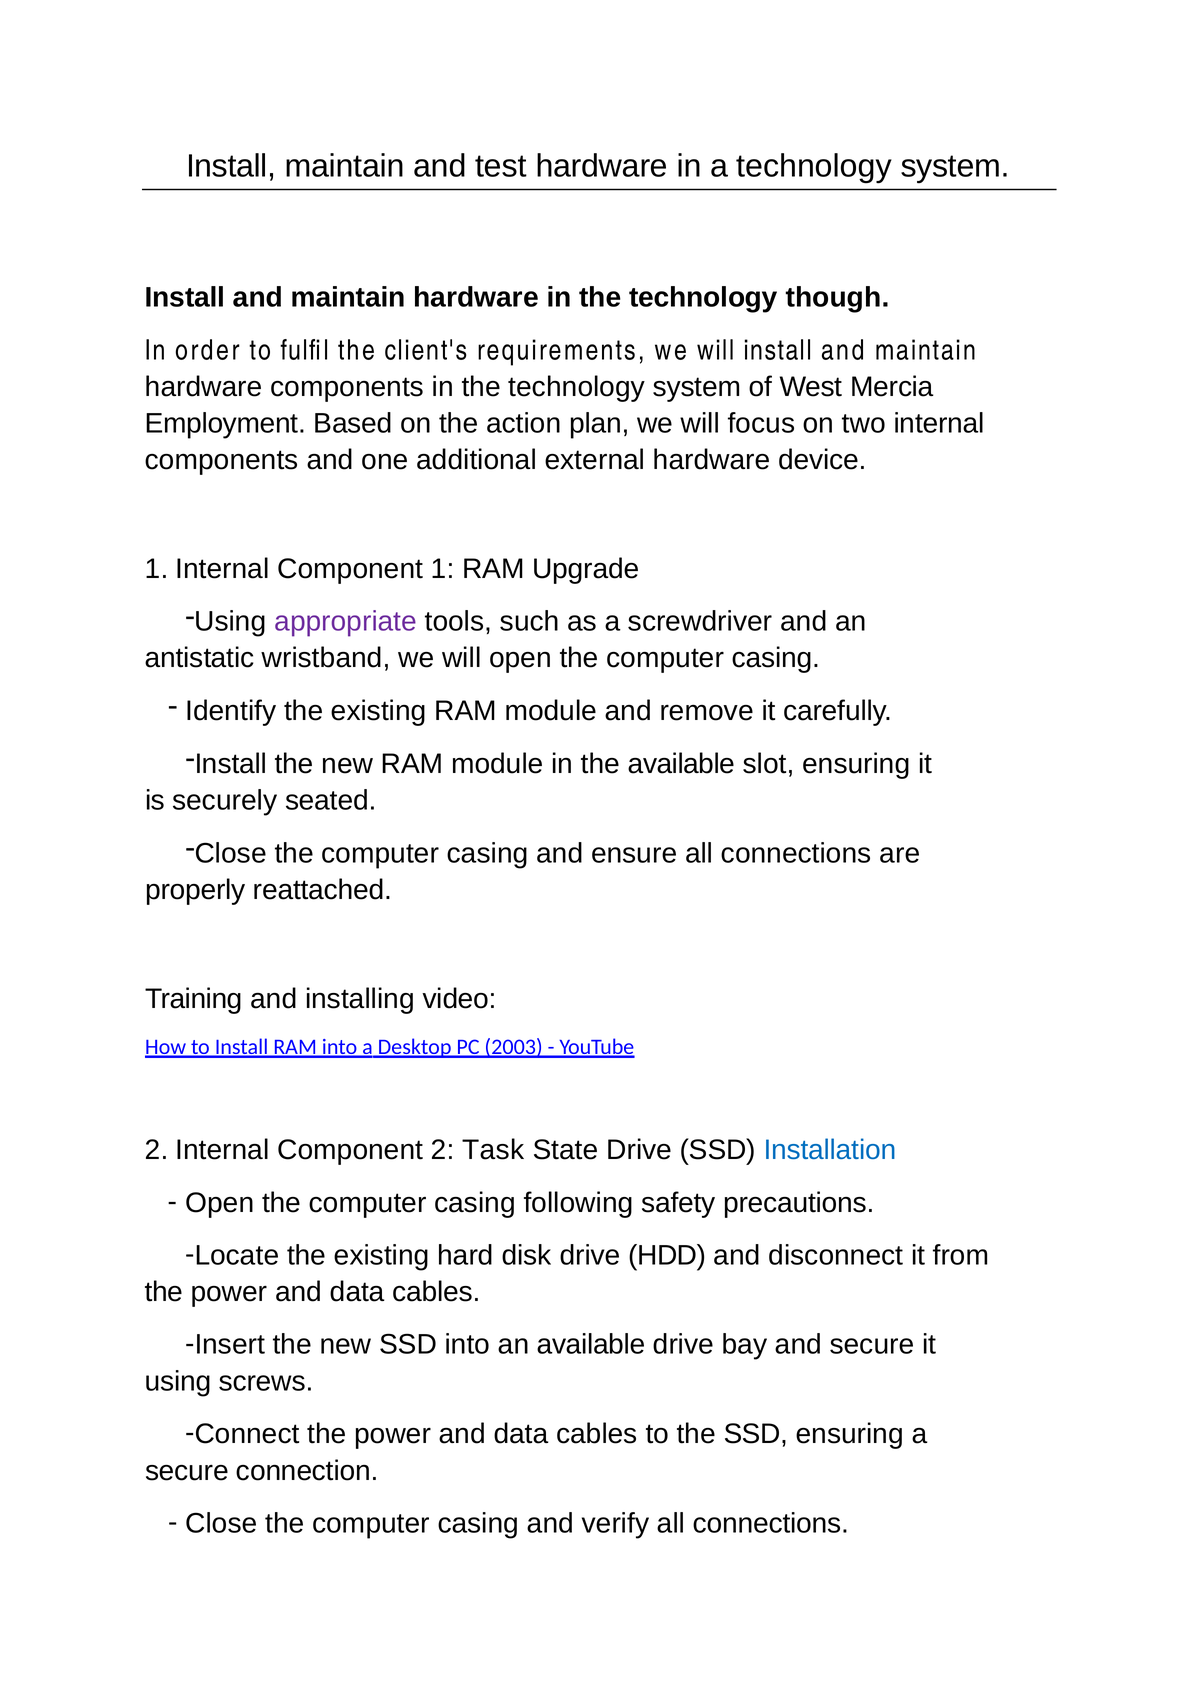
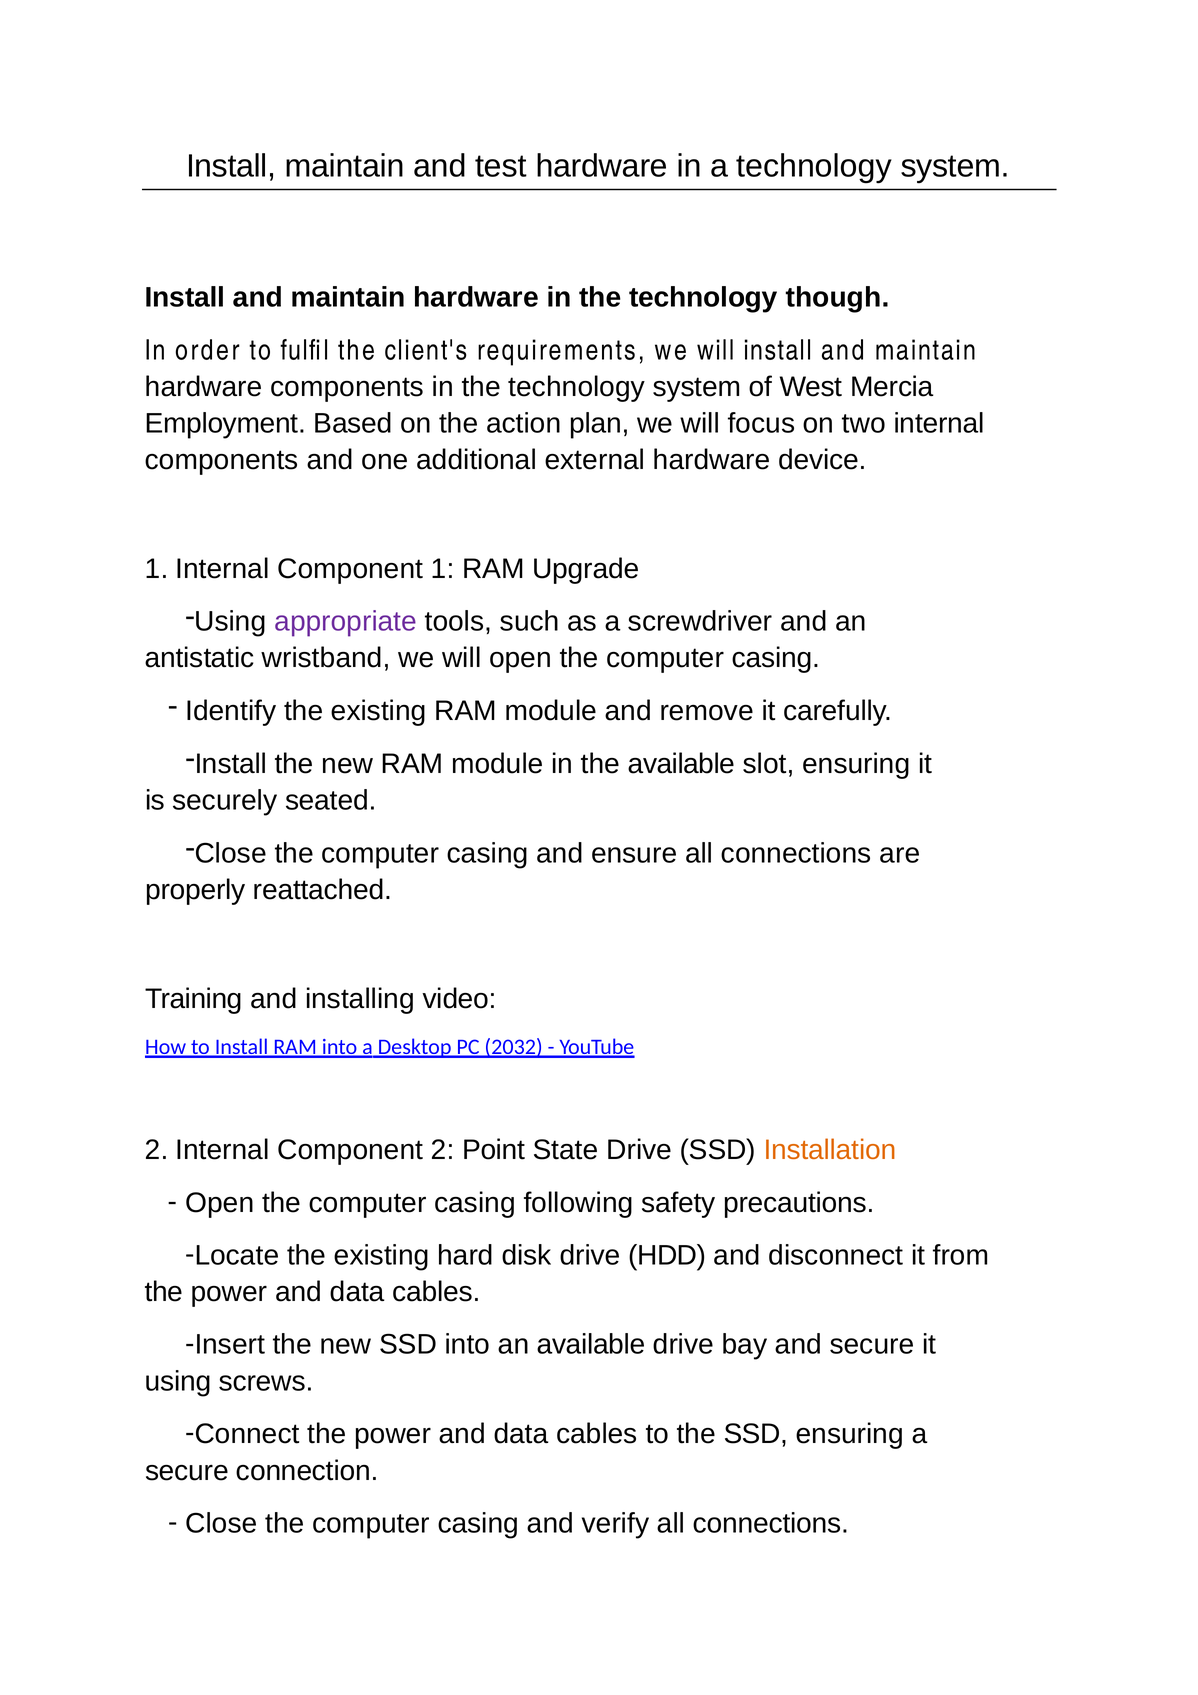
2003: 2003 -> 2032
Task: Task -> Point
Installation colour: blue -> orange
